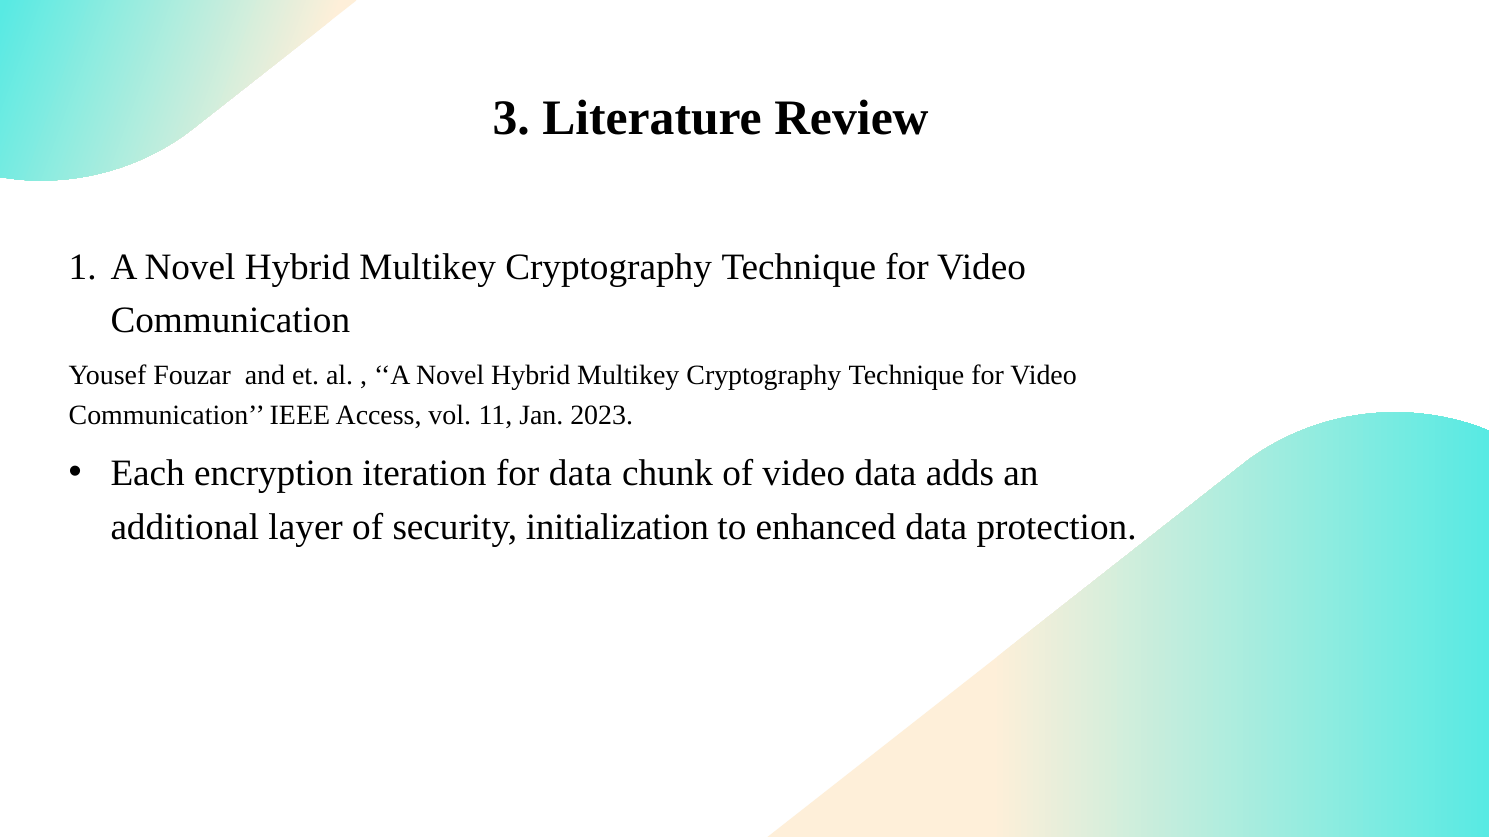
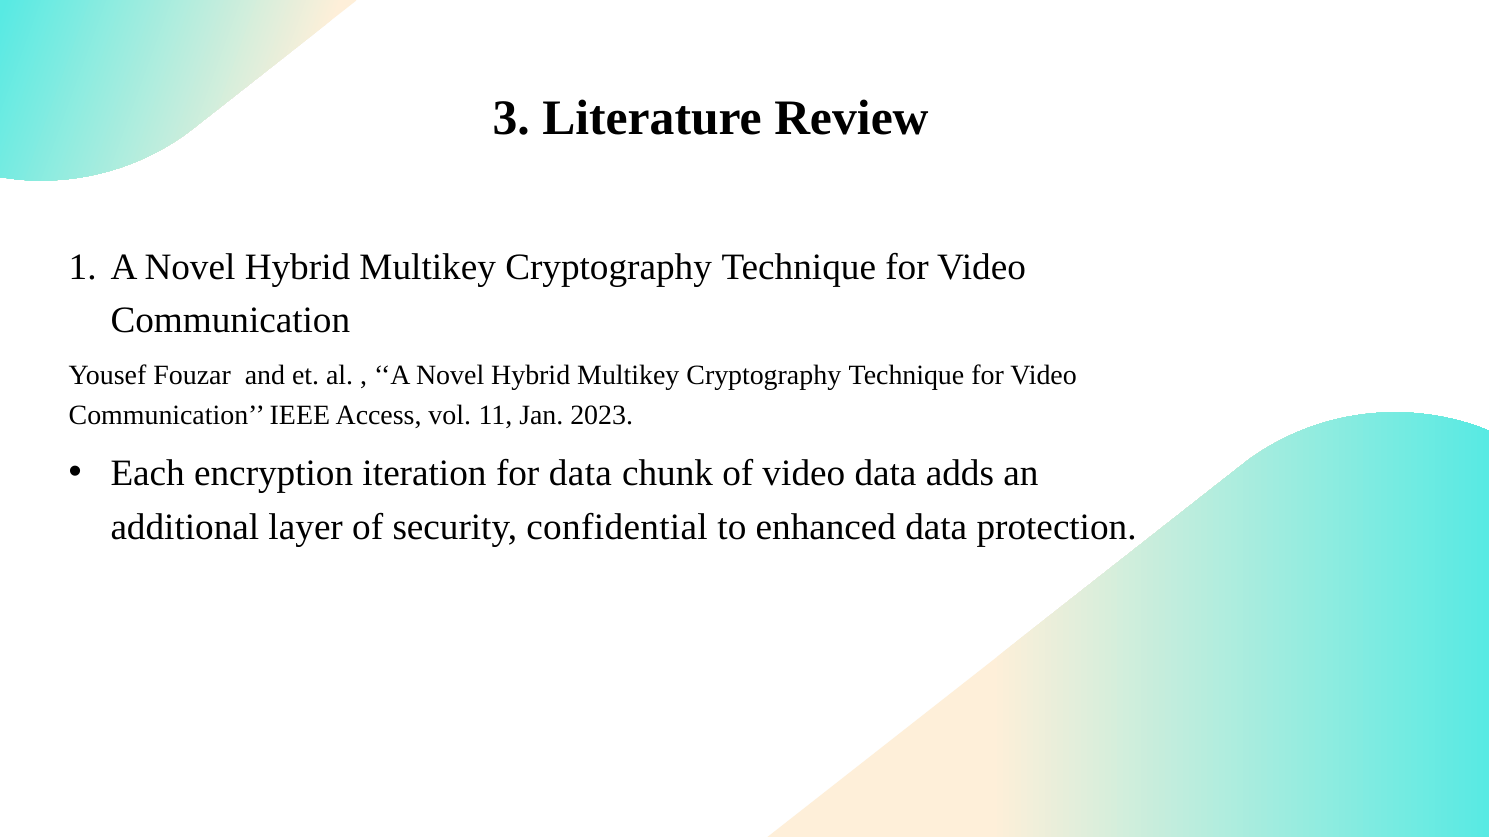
initialization: initialization -> confidential
